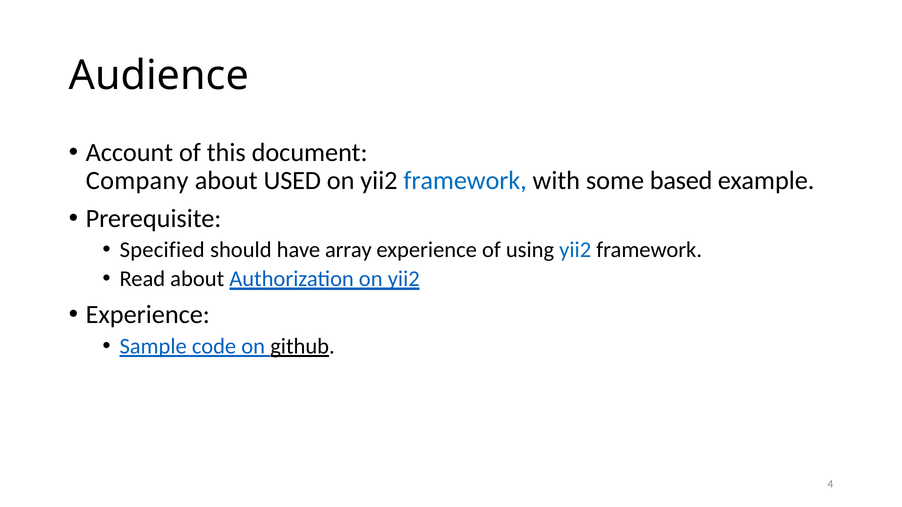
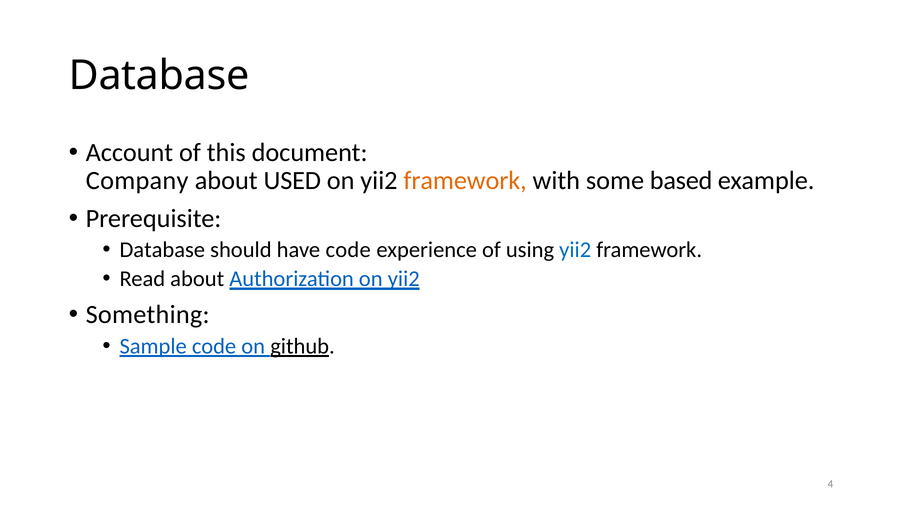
Audience at (159, 76): Audience -> Database
framework at (465, 181) colour: blue -> orange
Specified at (162, 250): Specified -> Database
have array: array -> code
Experience at (148, 315): Experience -> Something
